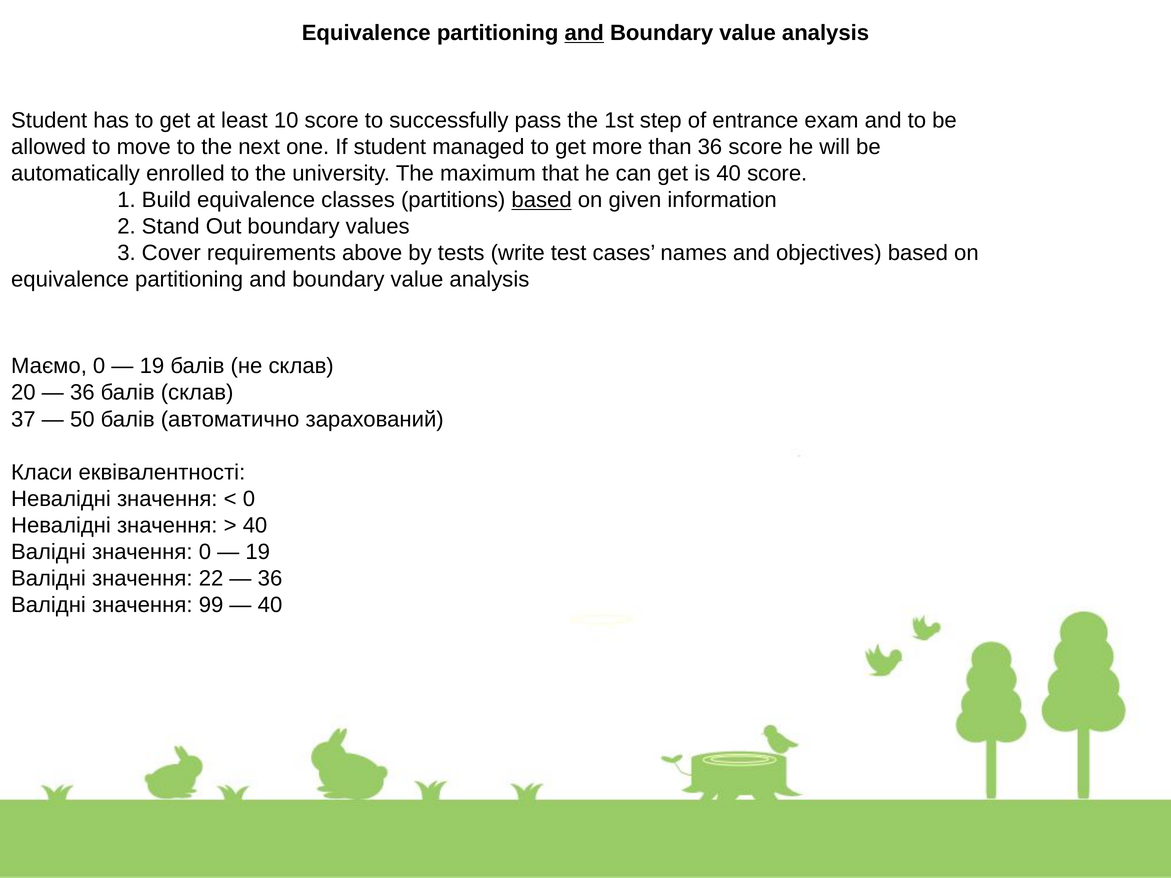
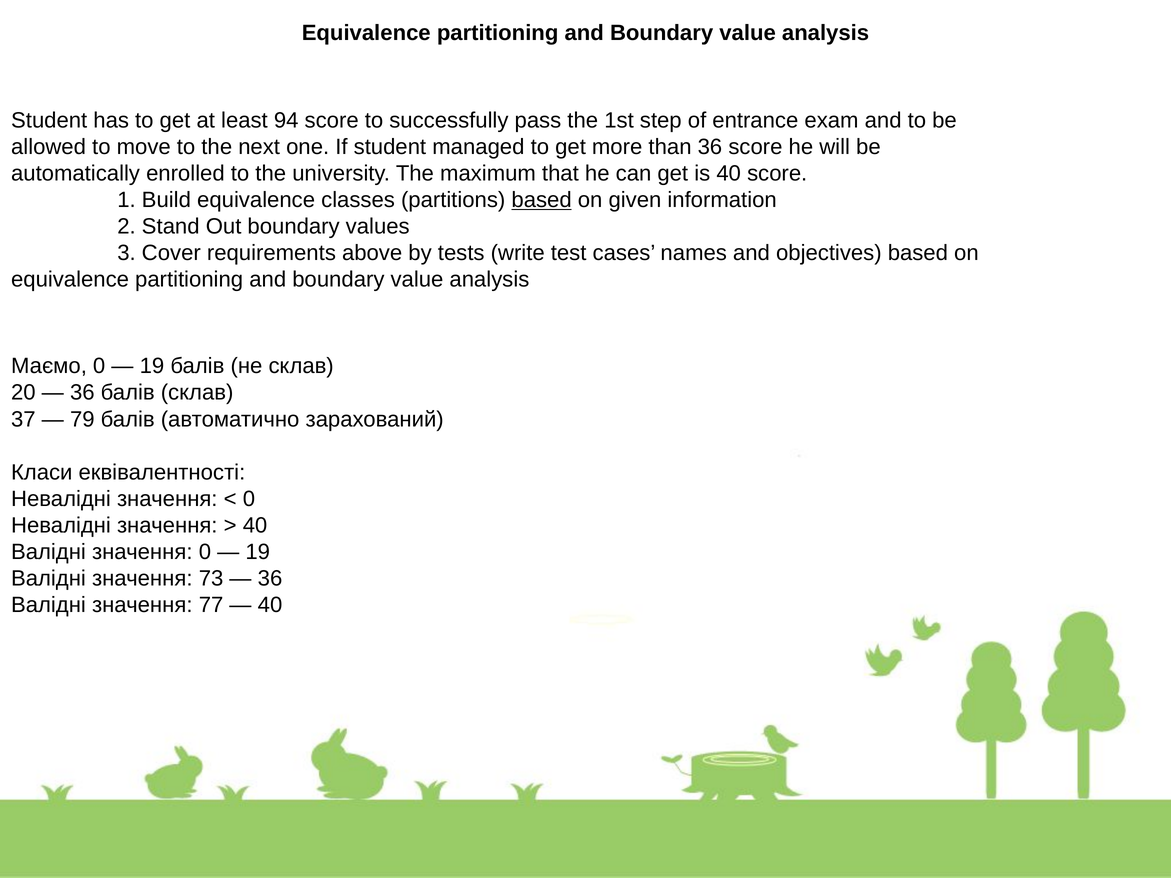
and at (584, 33) underline: present -> none
10: 10 -> 94
50: 50 -> 79
22: 22 -> 73
99: 99 -> 77
